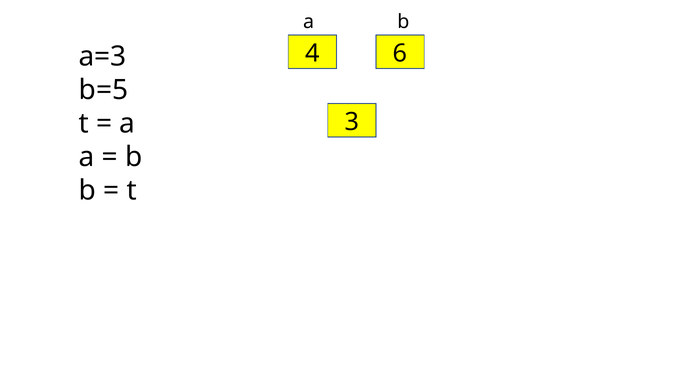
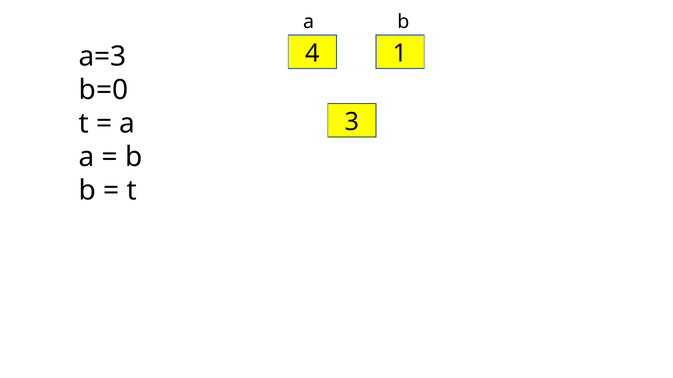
6: 6 -> 1
b=5: b=5 -> b=0
